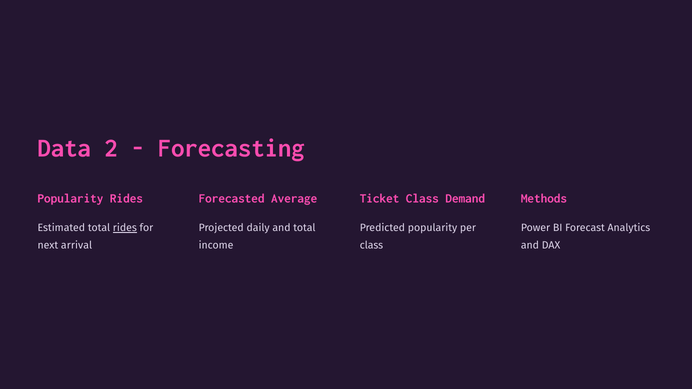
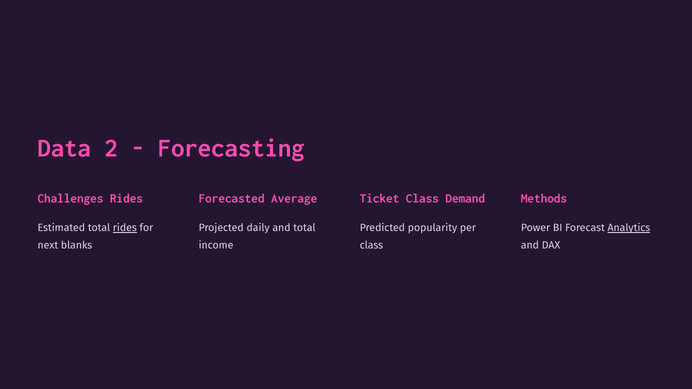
Popularity at (70, 199): Popularity -> Challenges
Analytics underline: none -> present
arrival: arrival -> blanks
